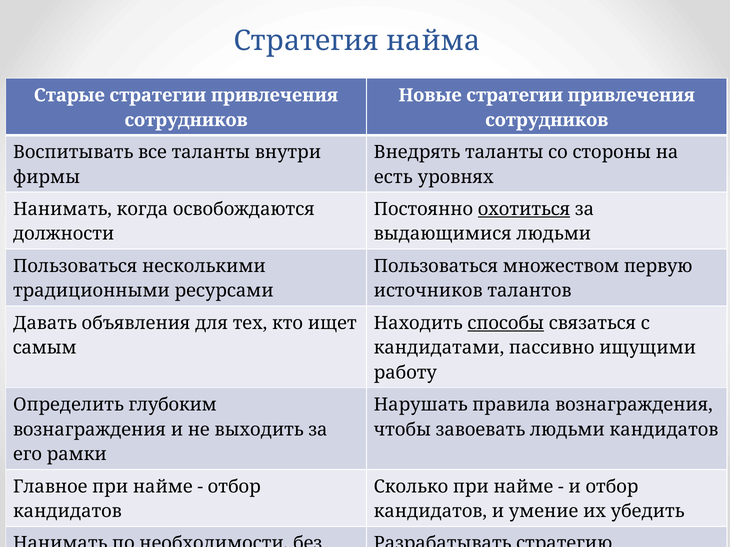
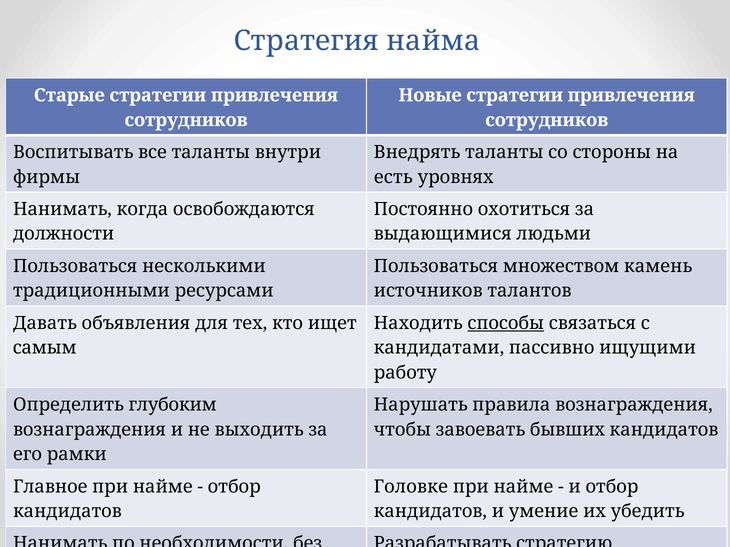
охотиться underline: present -> none
первую: первую -> камень
завоевать людьми: людьми -> бывших
Сколько: Сколько -> Головке
